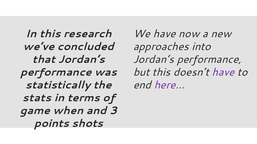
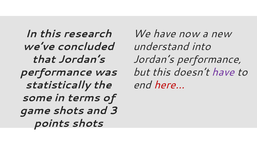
approaches: approaches -> understand
here… colour: purple -> red
stats: stats -> some
game when: when -> shots
